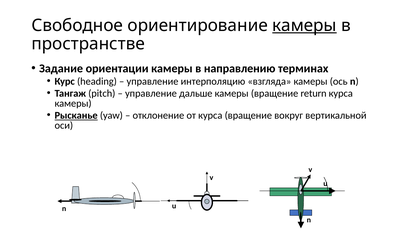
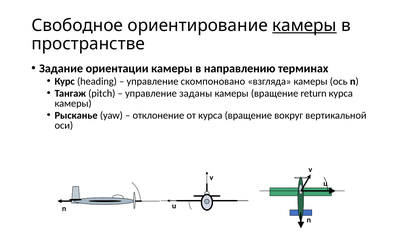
интерполяцию: интерполяцию -> скомпоновано
дальше: дальше -> заданы
Рысканье underline: present -> none
